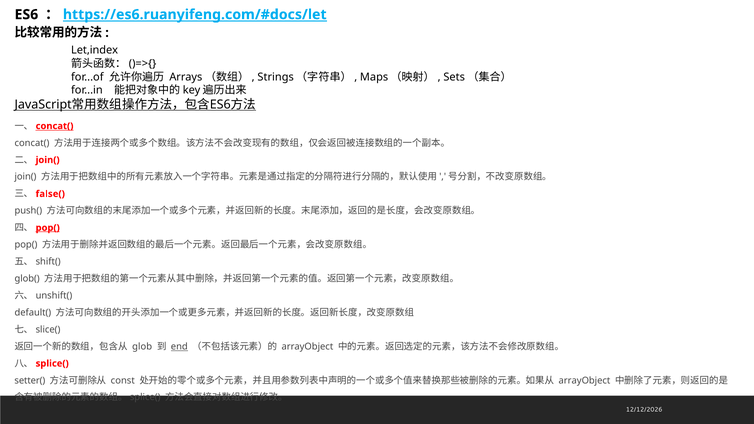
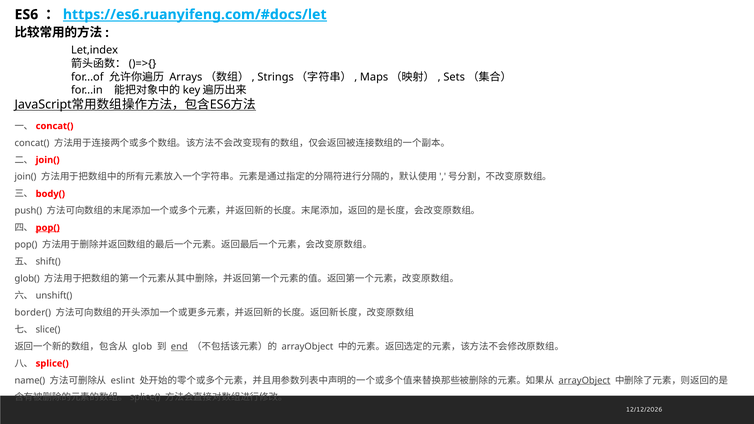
concat( at (55, 126) underline: present -> none
false(: false( -> body(
default(: default( -> border(
setter(: setter( -> name(
const: const -> eslint
arrayObject at (584, 381) underline: none -> present
